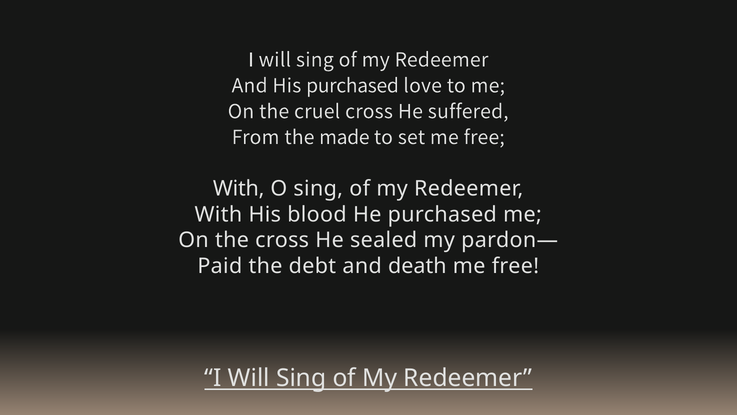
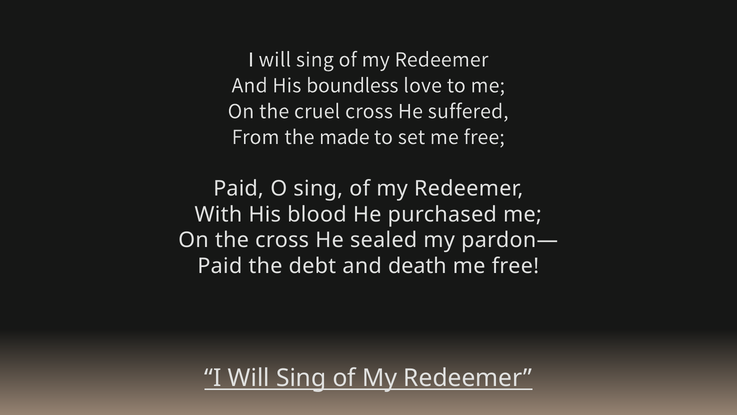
His purchased: purchased -> boundless
With at (239, 188): With -> Paid
